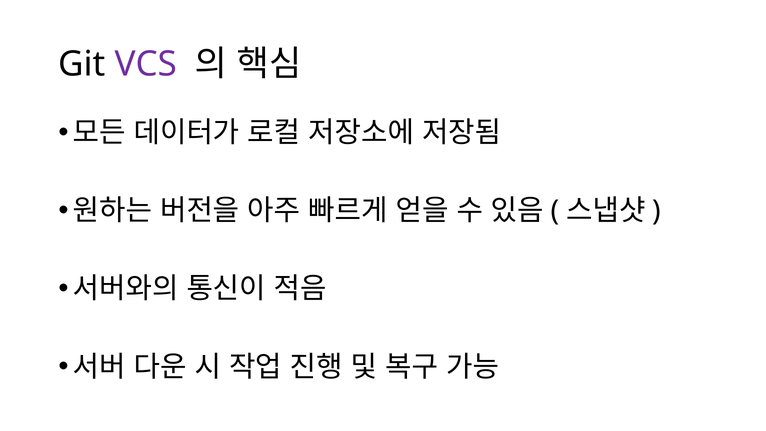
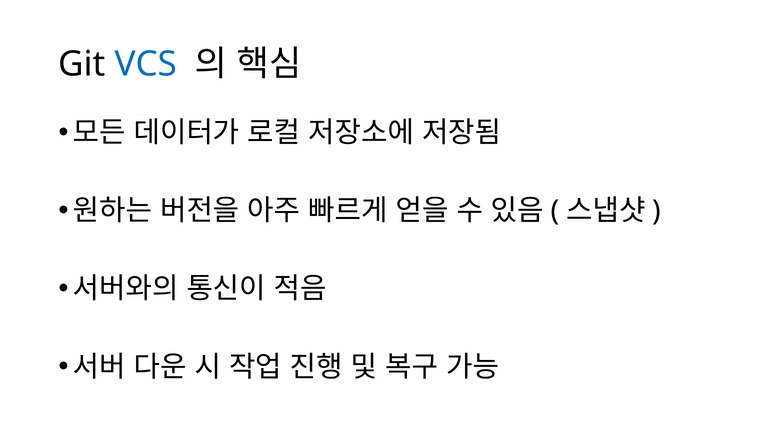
VCS colour: purple -> blue
